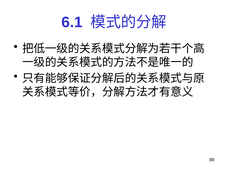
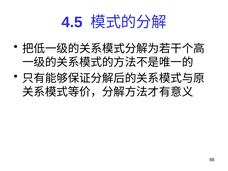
6.1: 6.1 -> 4.5
